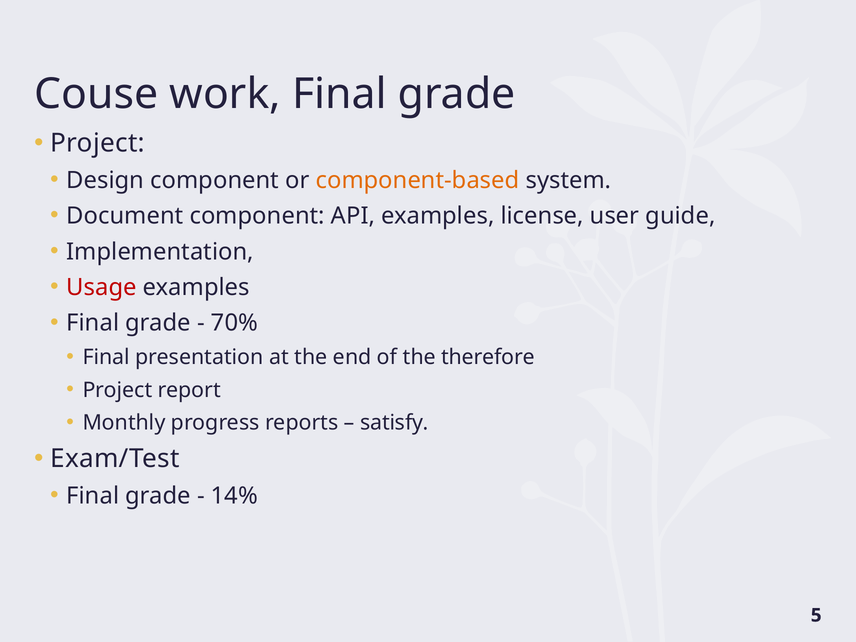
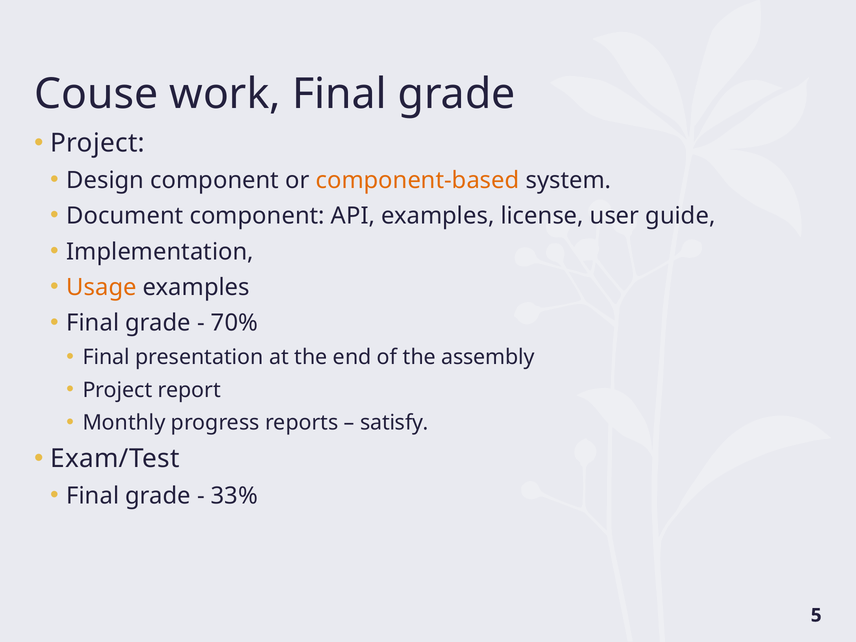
Usage colour: red -> orange
therefore: therefore -> assembly
14%: 14% -> 33%
